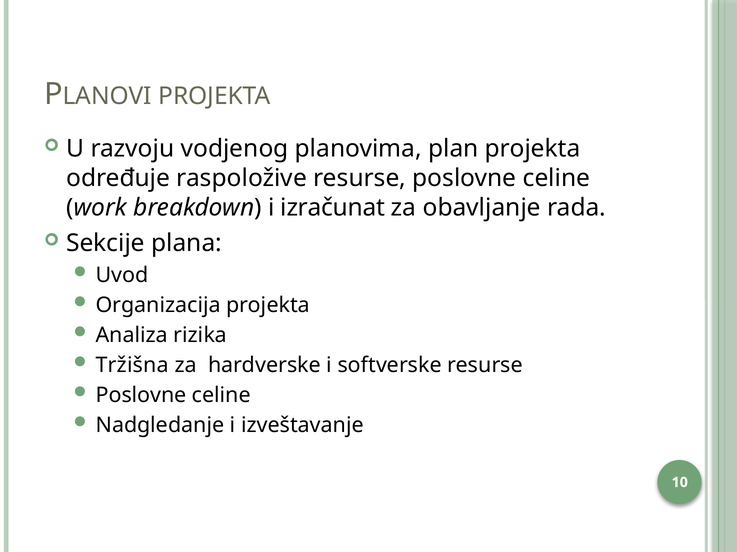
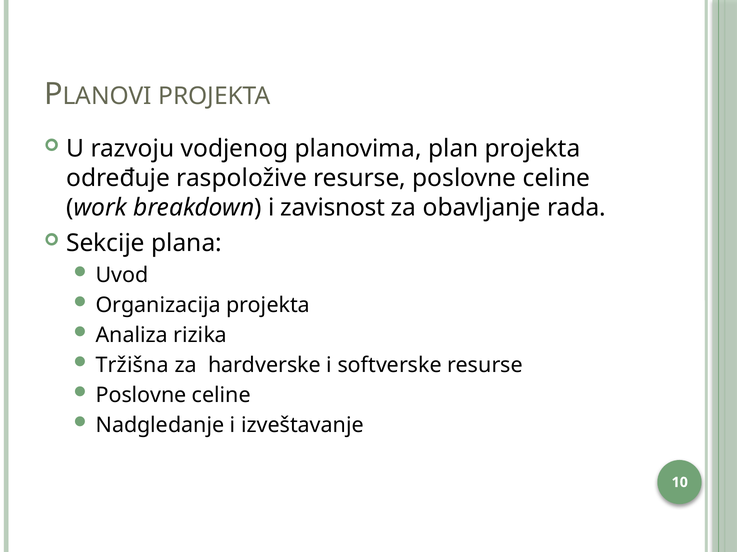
izračunat: izračunat -> zavisnost
